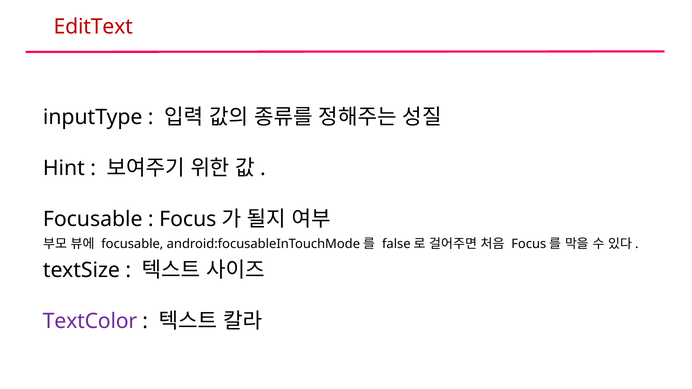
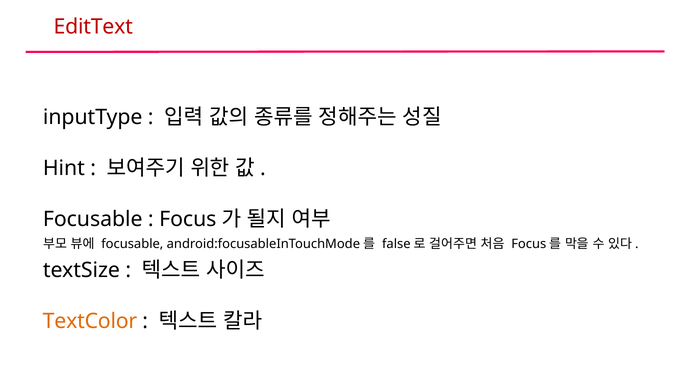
TextColor colour: purple -> orange
